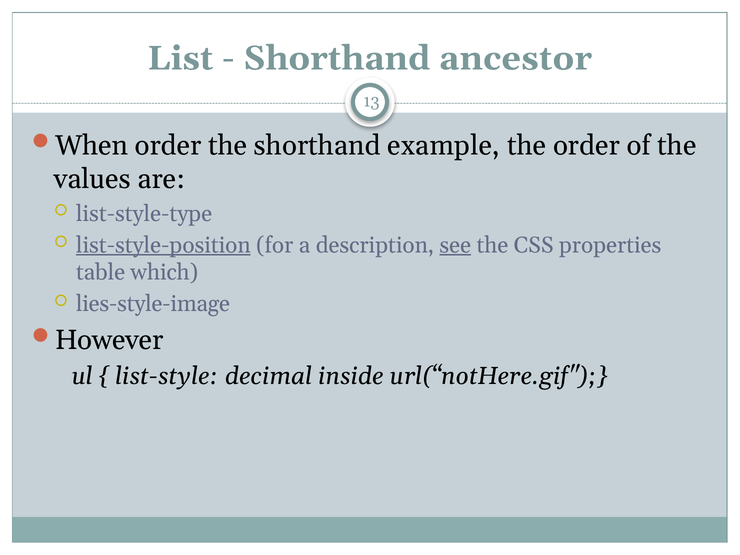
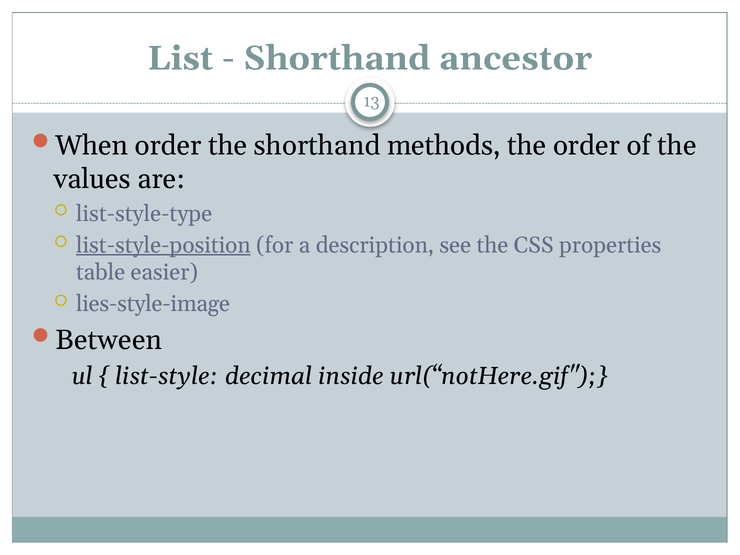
example: example -> methods
see underline: present -> none
which: which -> easier
However: However -> Between
